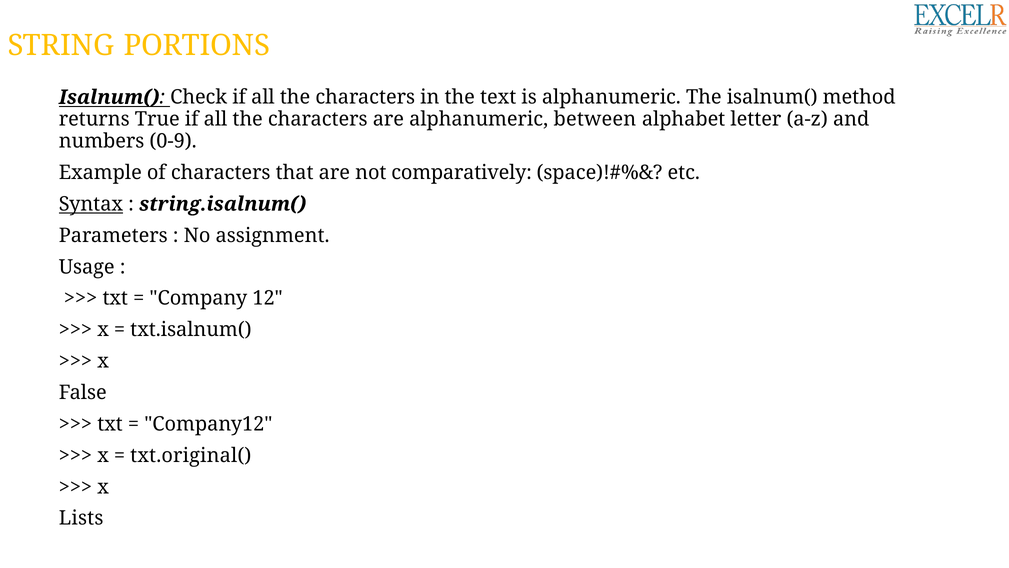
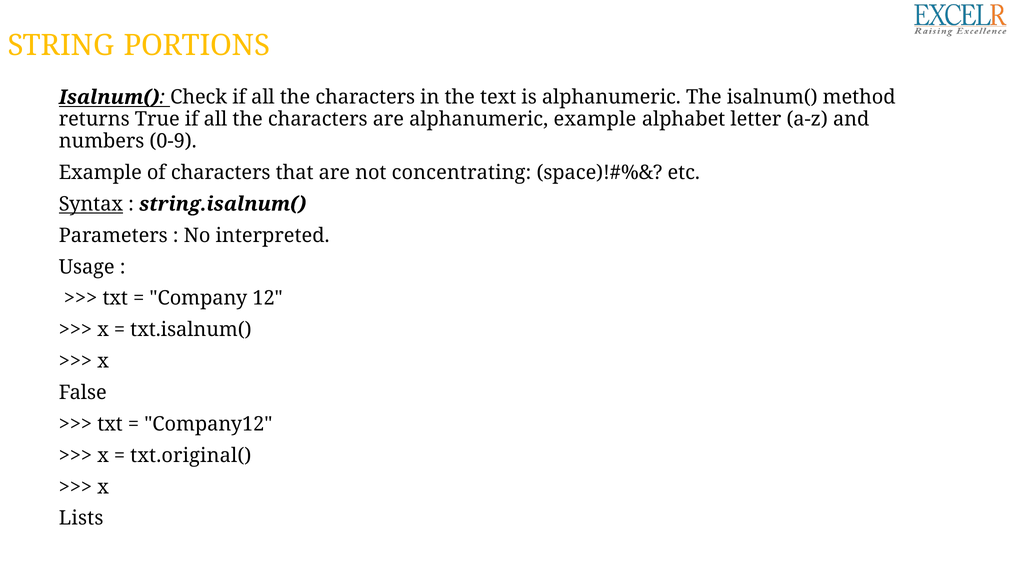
alphanumeric between: between -> example
comparatively: comparatively -> concentrating
assignment: assignment -> interpreted
